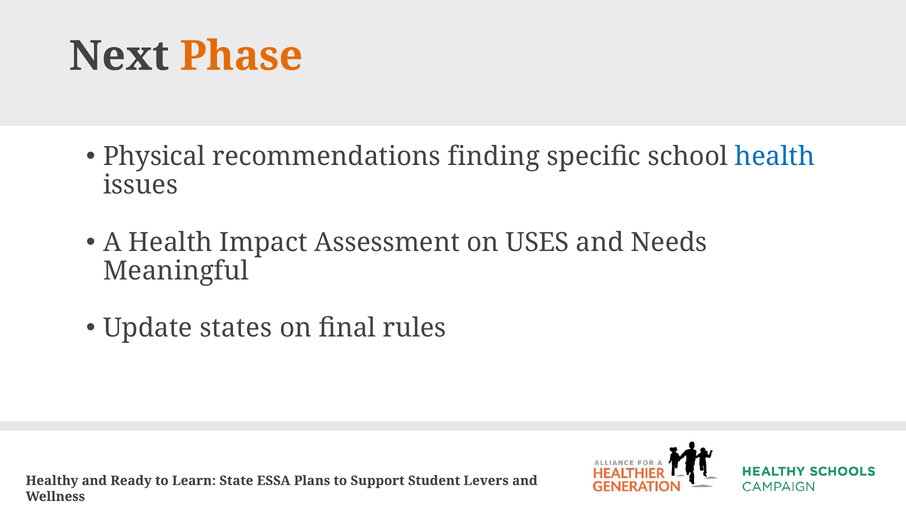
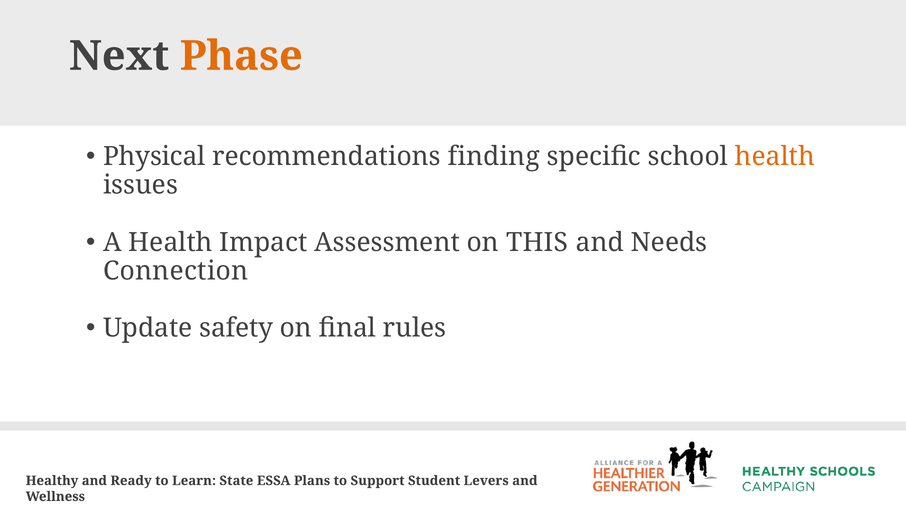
health at (775, 157) colour: blue -> orange
USES: USES -> THIS
Meaningful: Meaningful -> Connection
states: states -> safety
